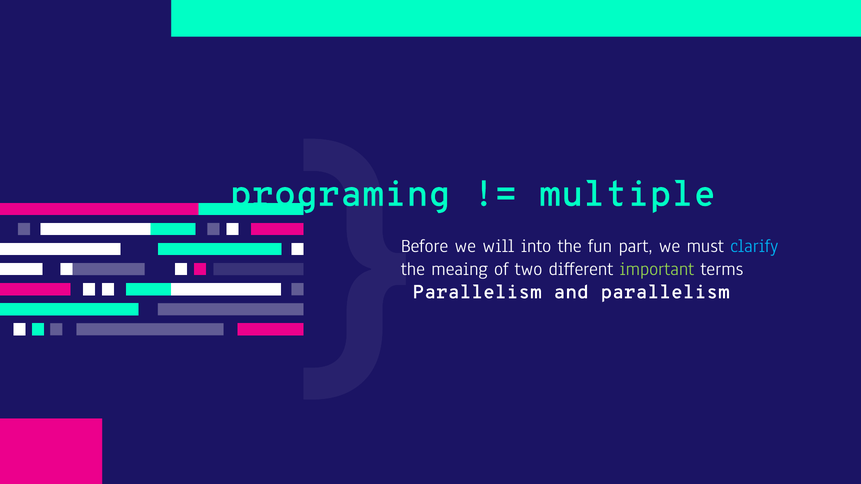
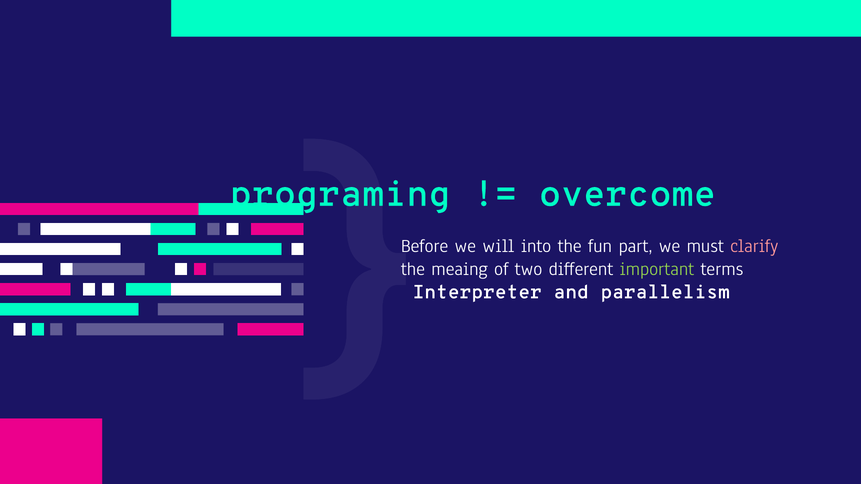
multiple: multiple -> overcome
clarify colour: light blue -> pink
Parallelism at (477, 292): Parallelism -> Interpreter
